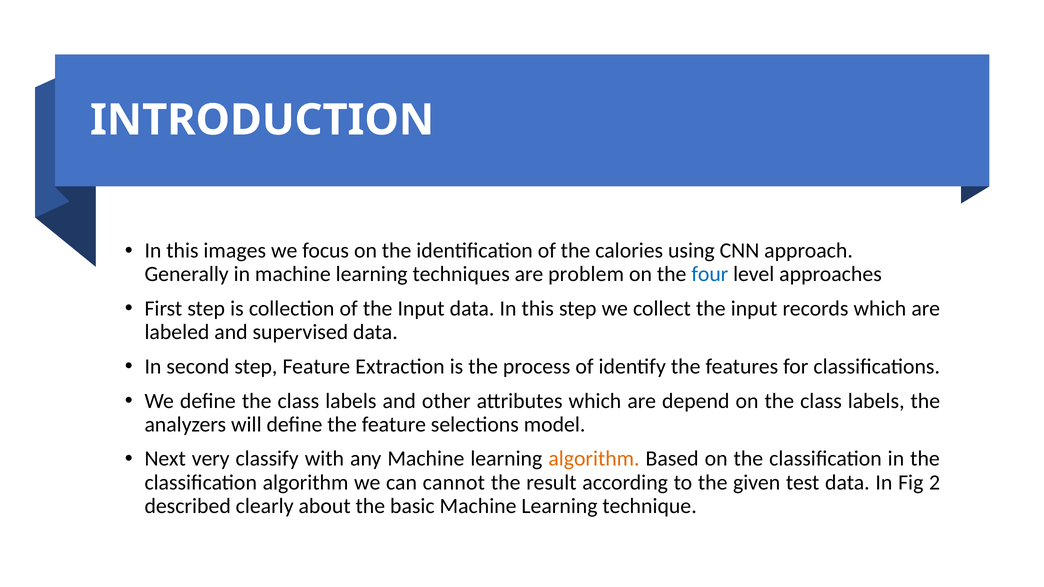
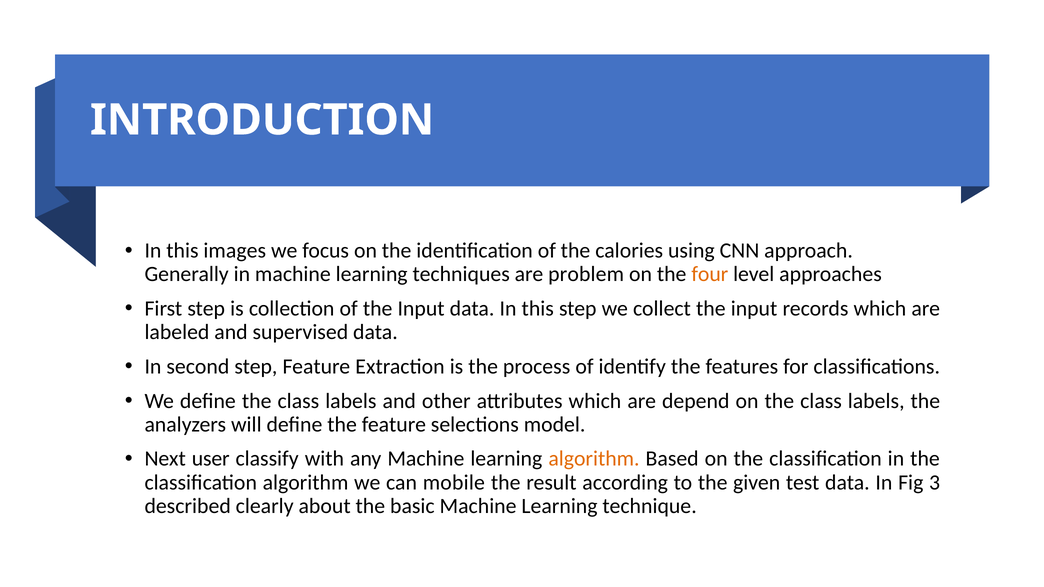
four colour: blue -> orange
very: very -> user
cannot: cannot -> mobile
2: 2 -> 3
